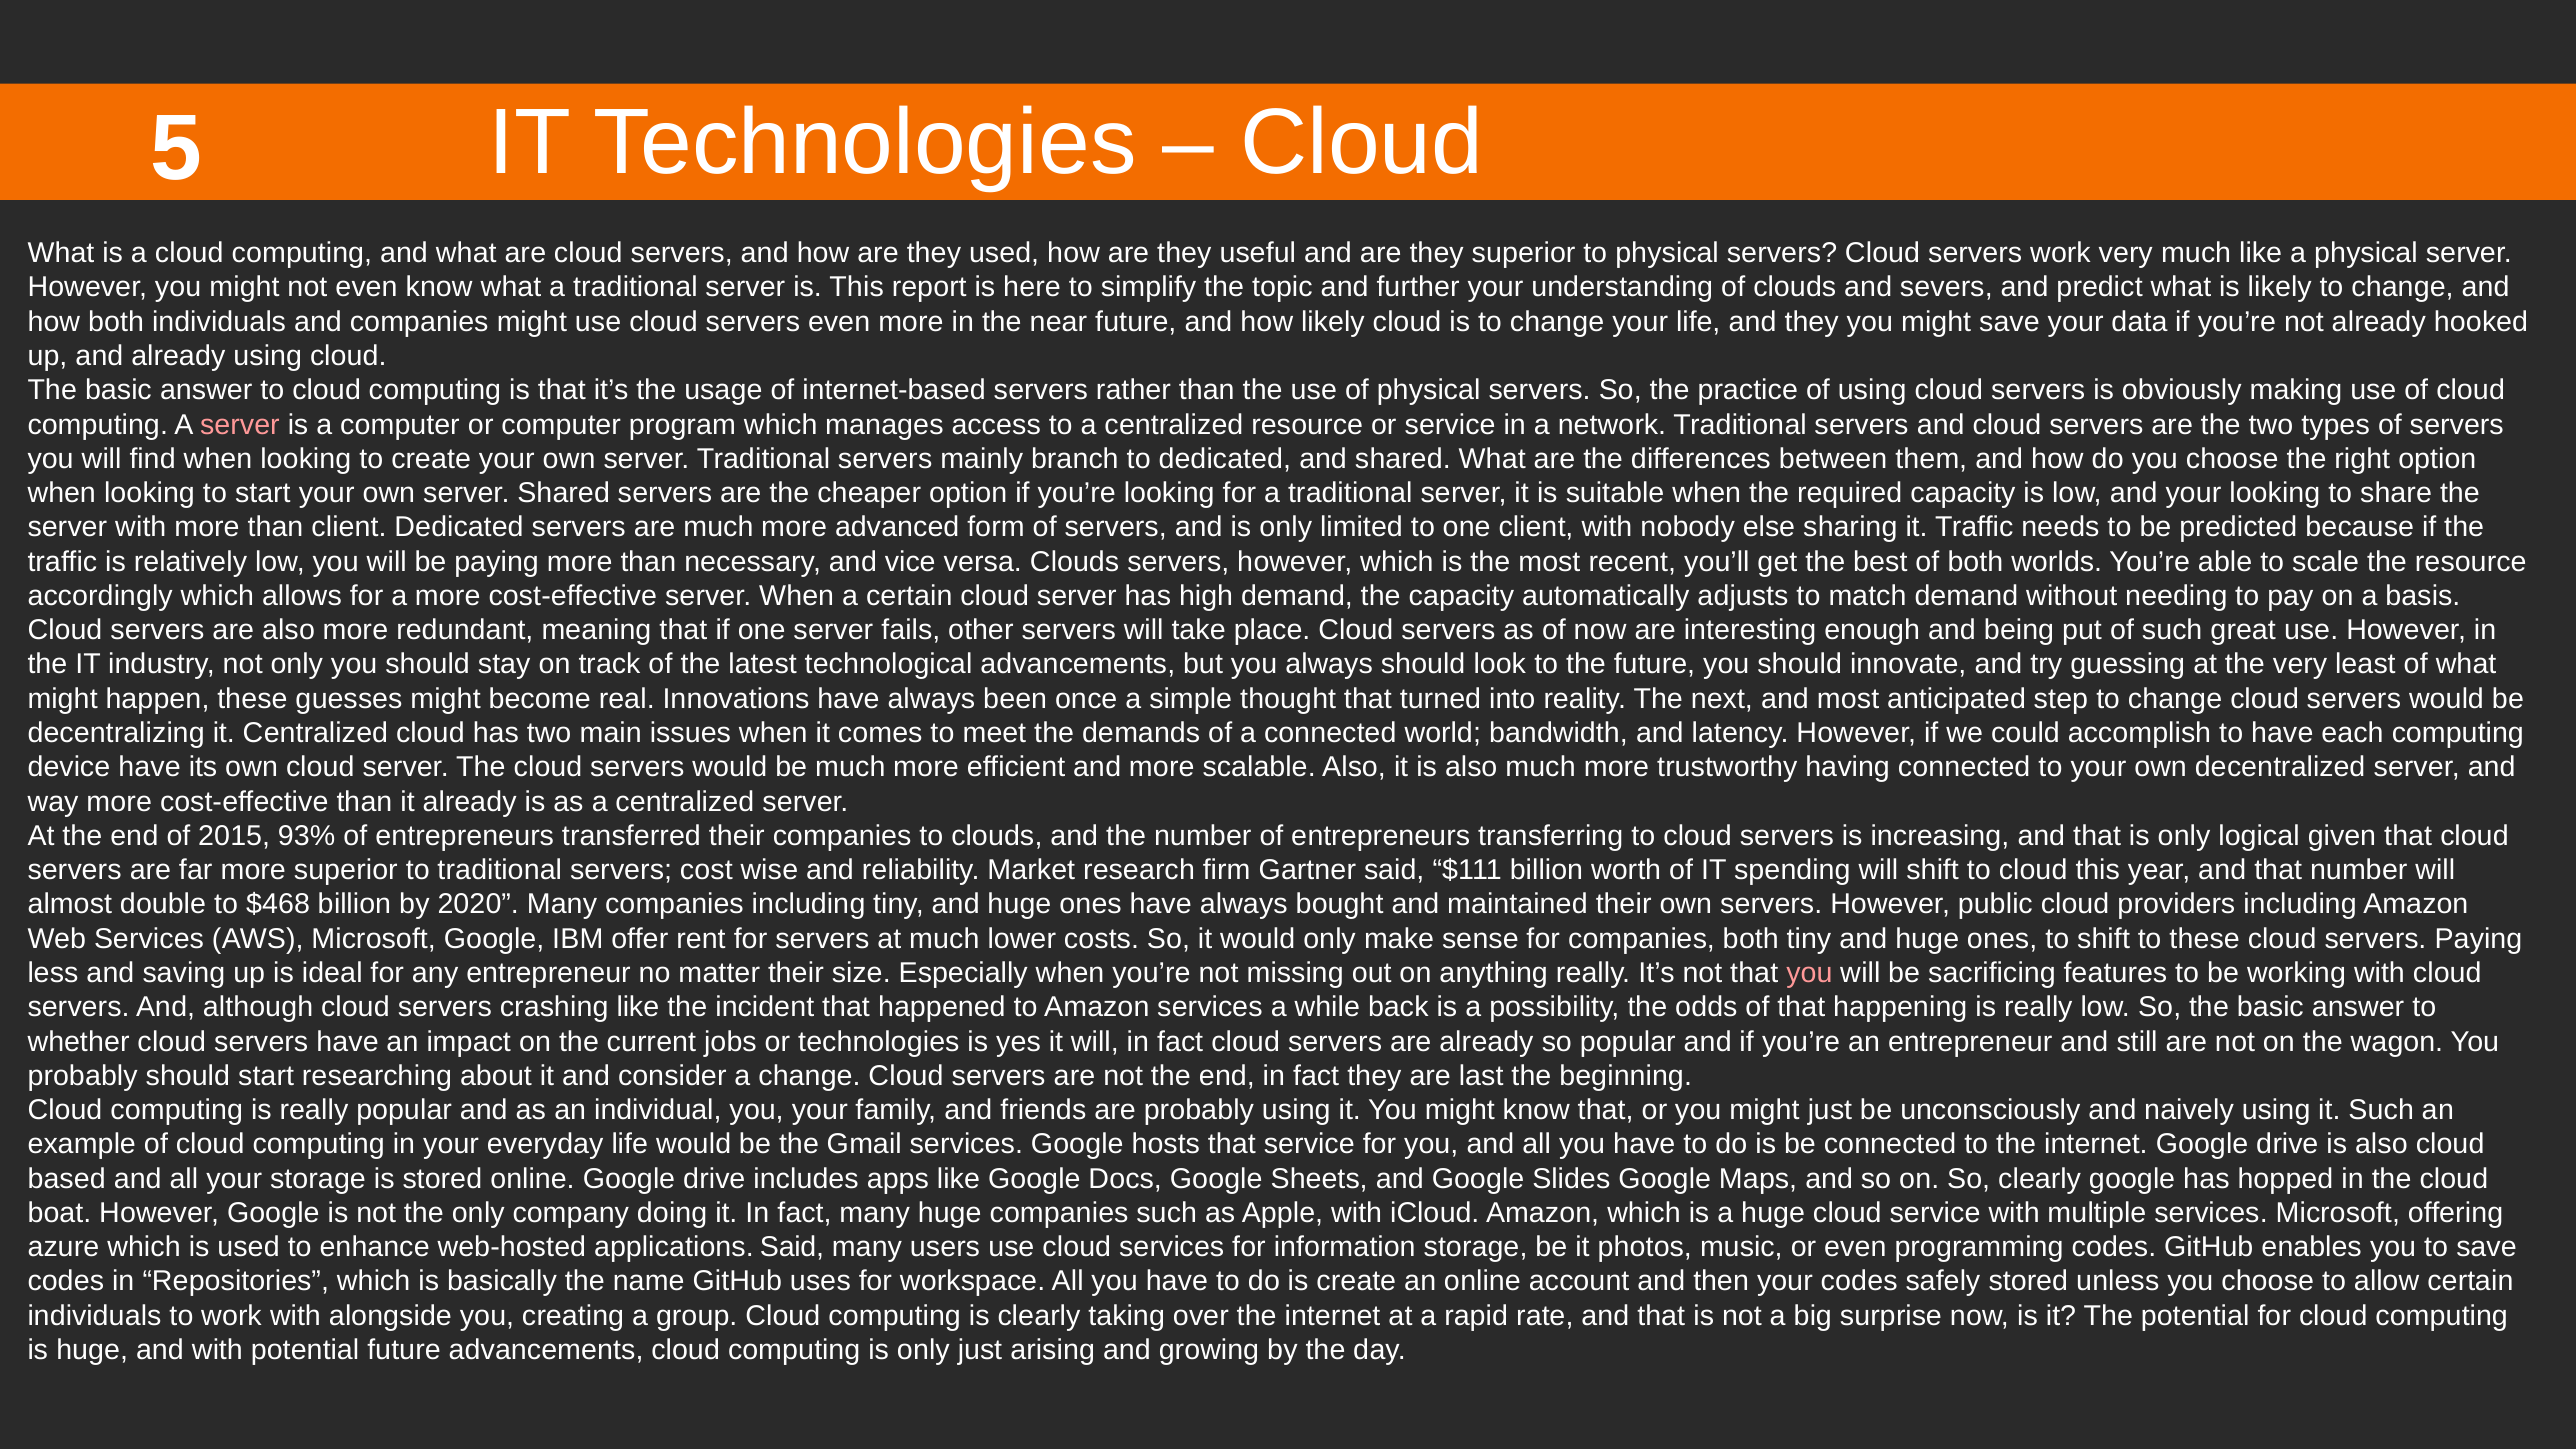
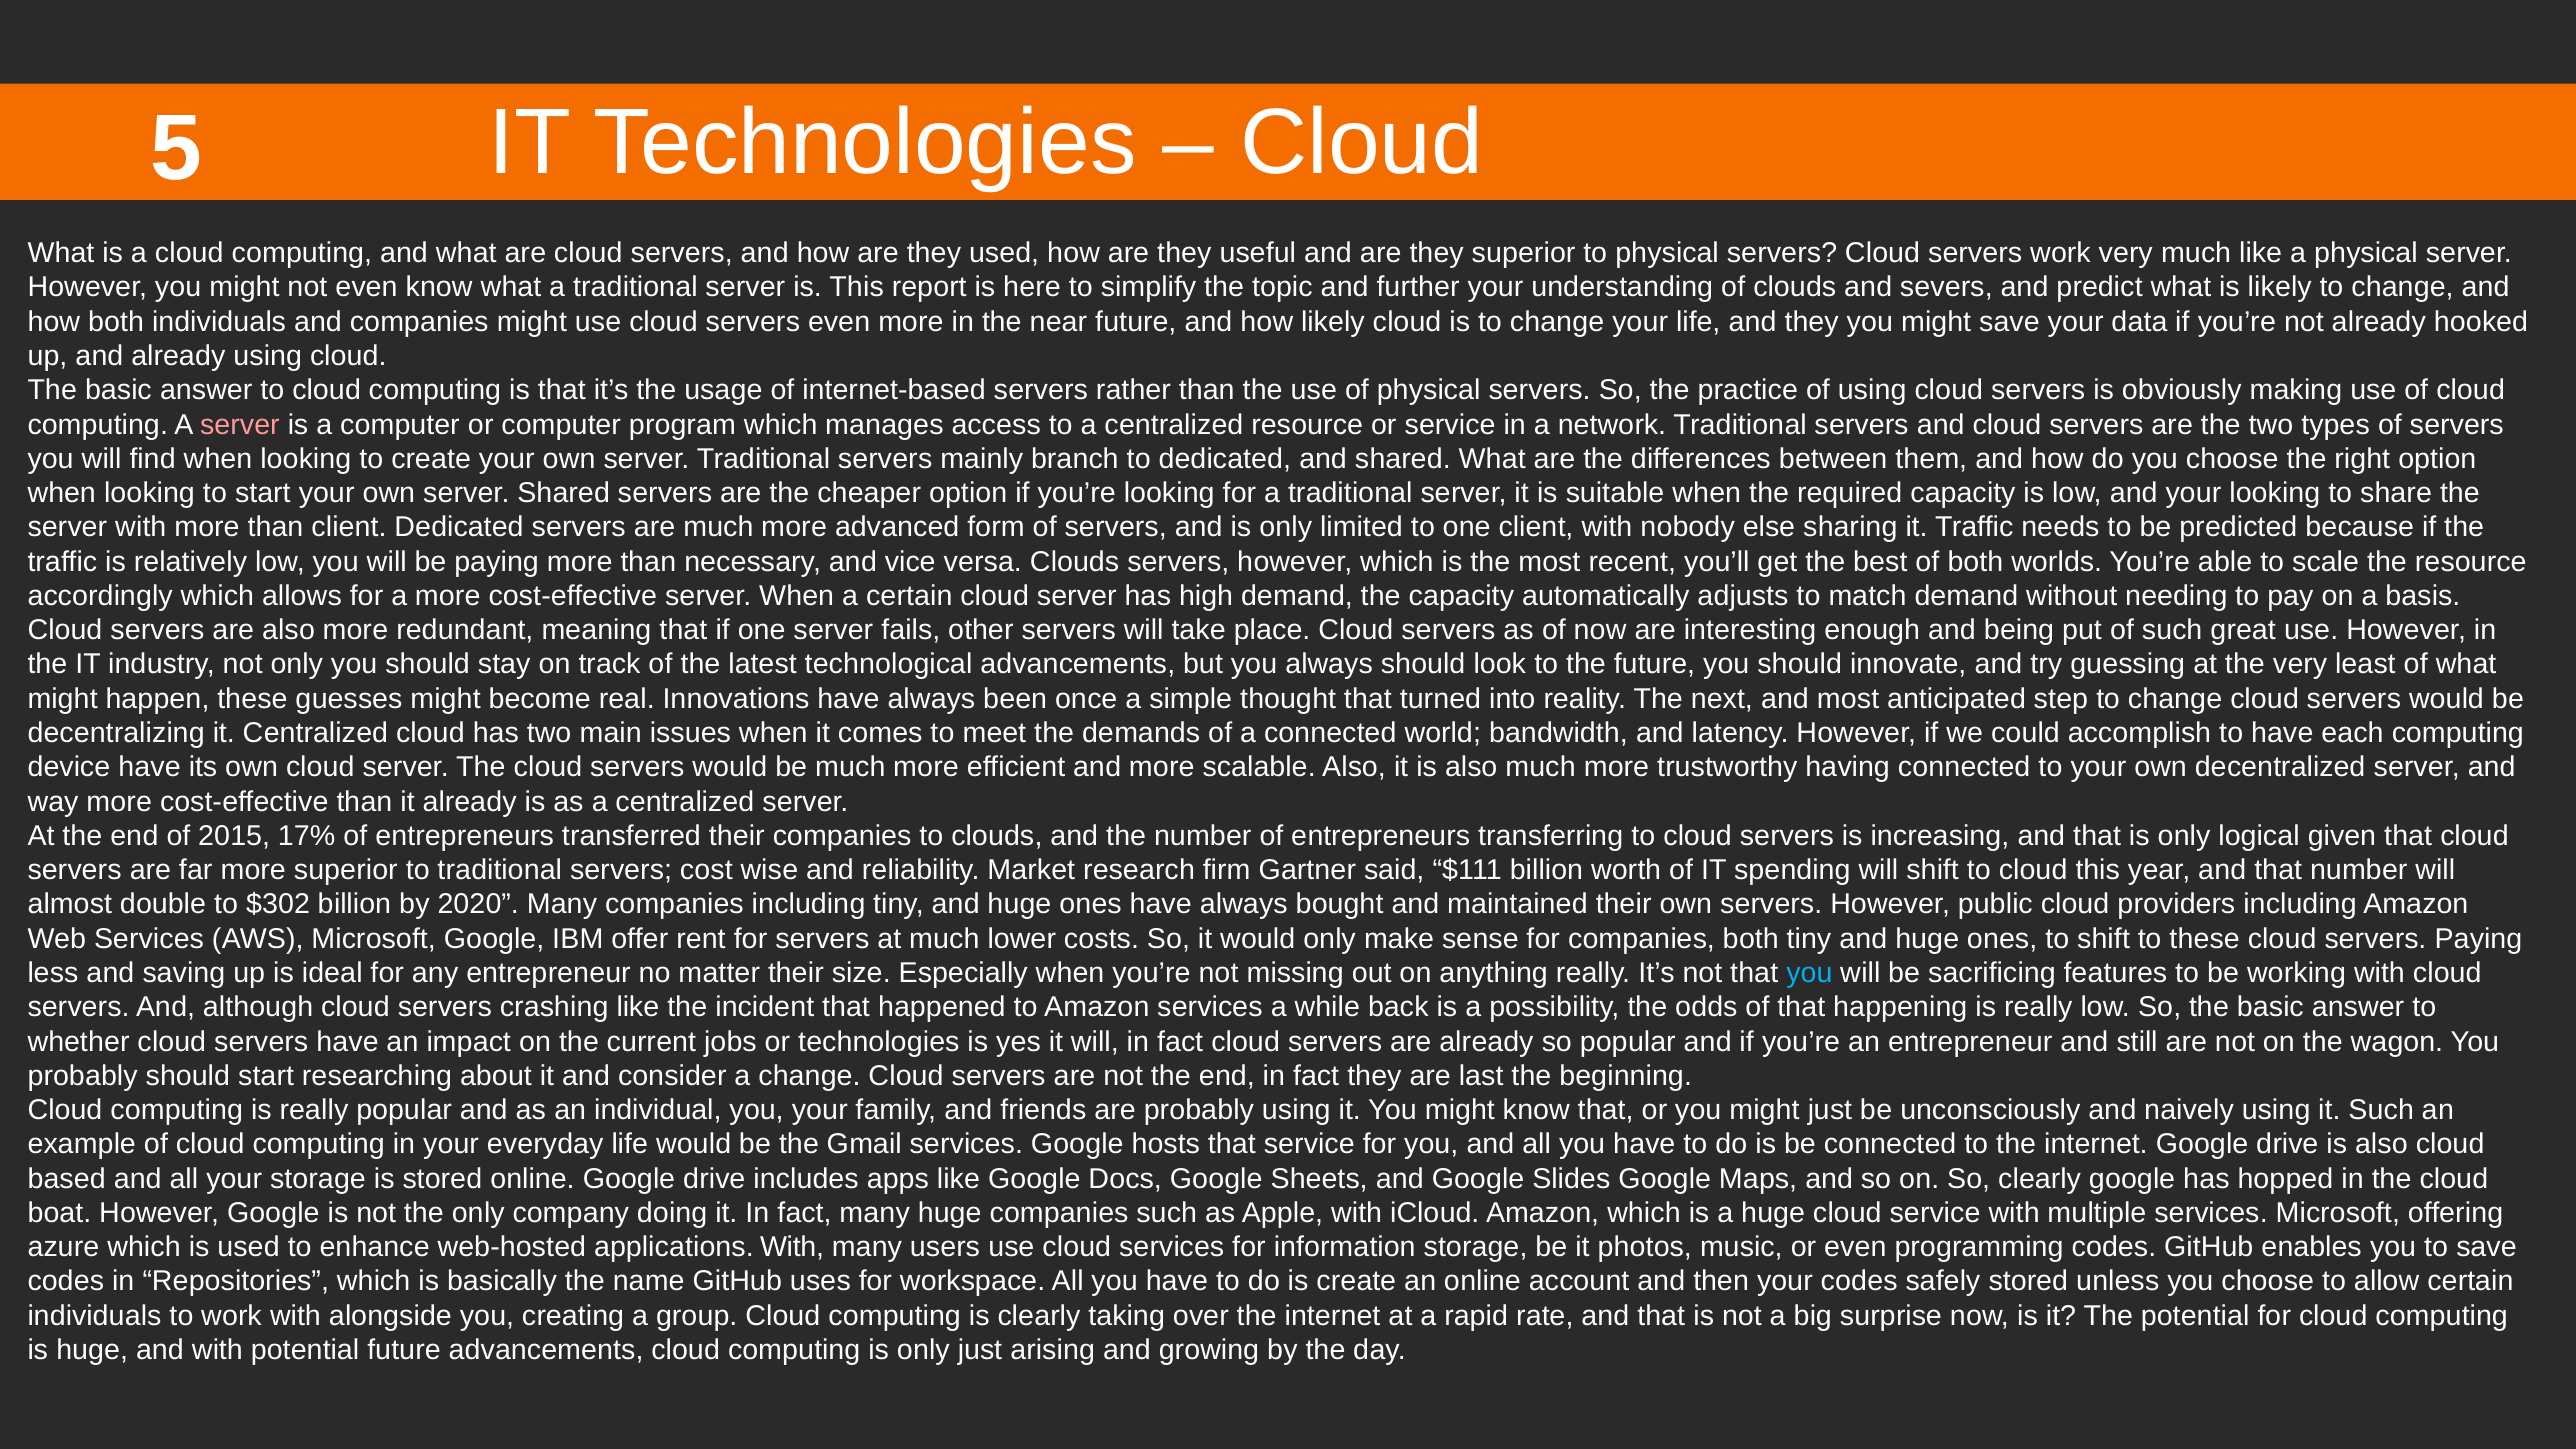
93%: 93% -> 17%
$468: $468 -> $302
you at (1809, 973) colour: pink -> light blue
applications Said: Said -> With
